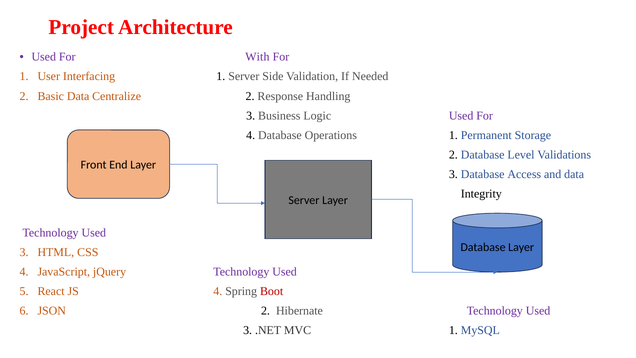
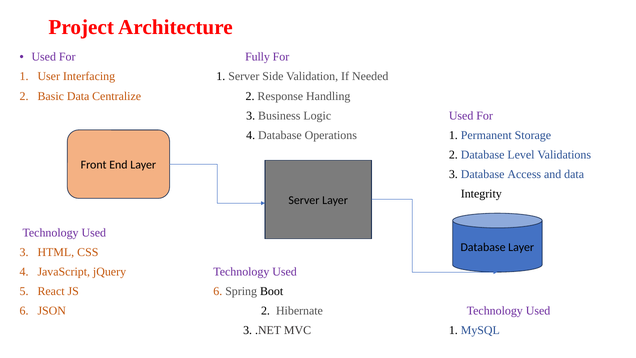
With: With -> Fully
JS 4: 4 -> 6
Boot colour: red -> black
